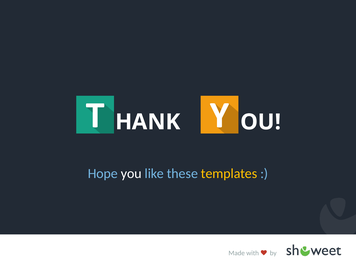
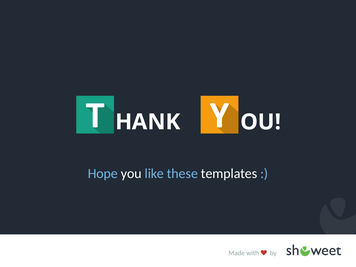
templates colour: yellow -> white
